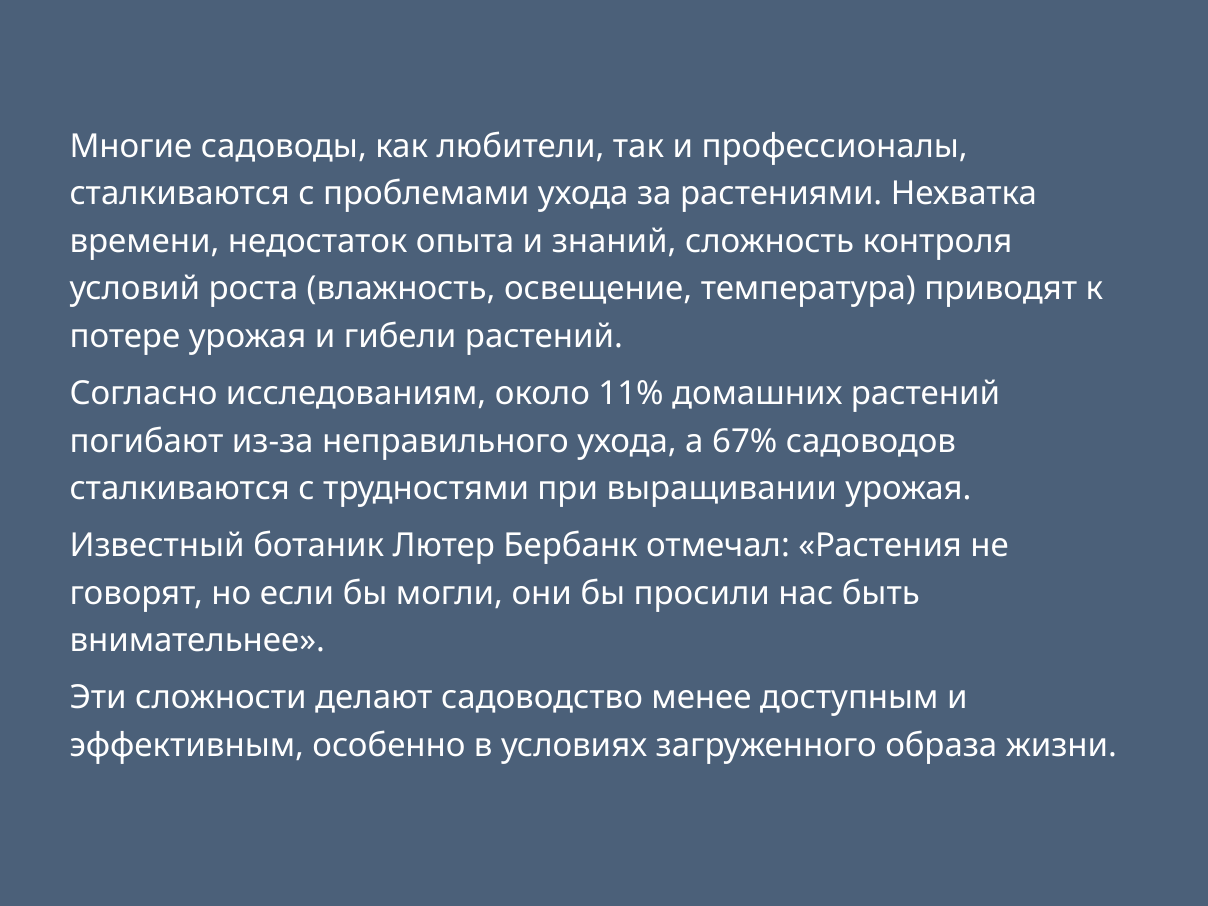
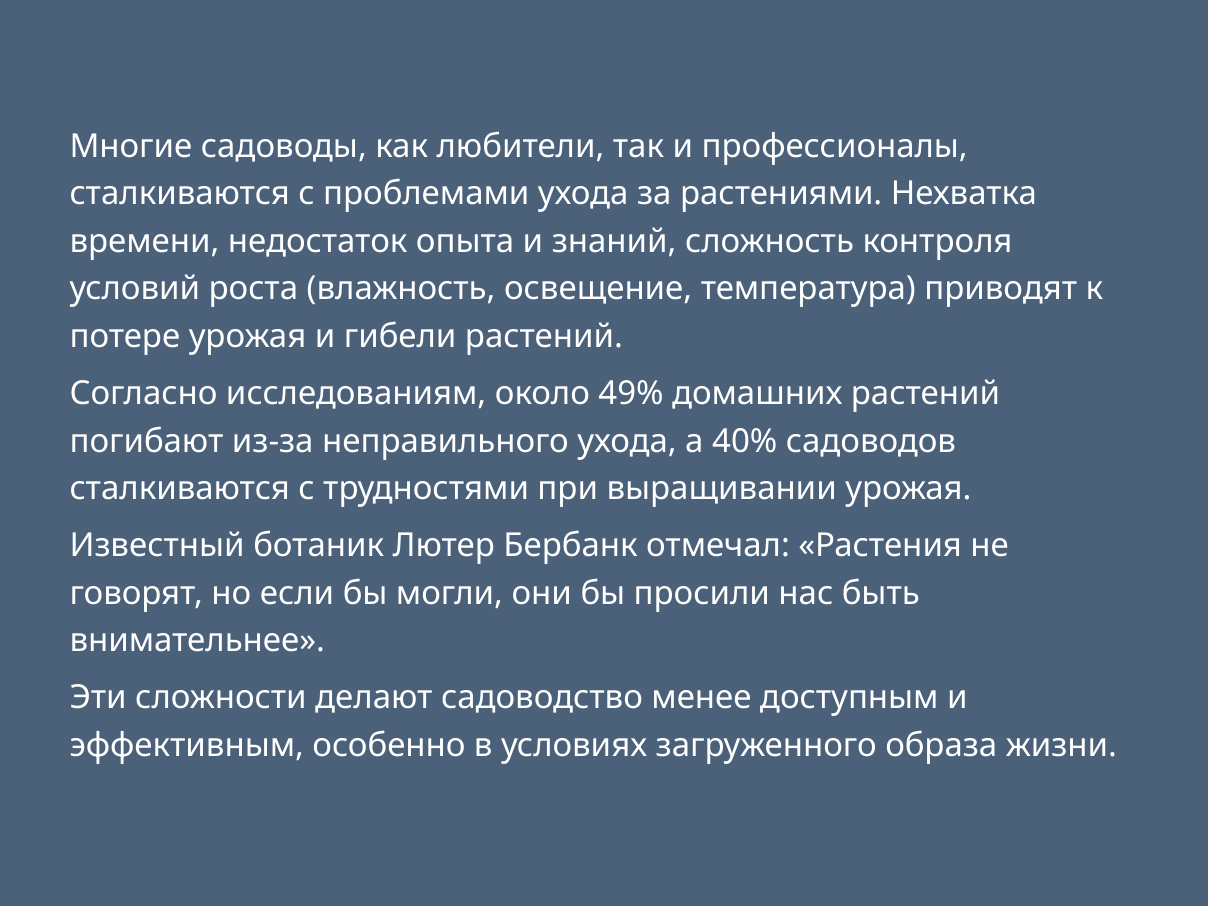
11%: 11% -> 49%
67%: 67% -> 40%
